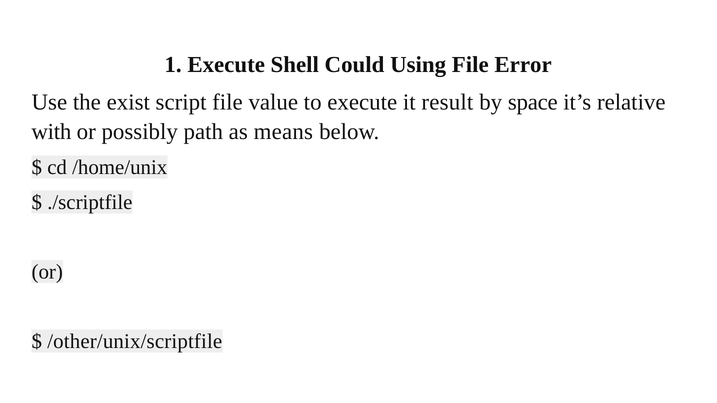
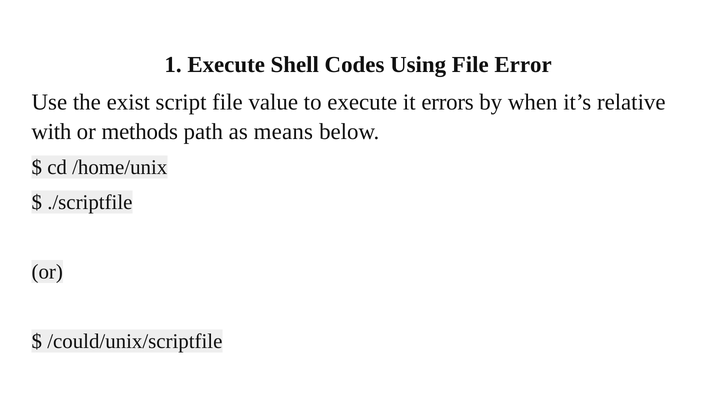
Could: Could -> Codes
result: result -> errors
space: space -> when
possibly: possibly -> methods
/other/unix/scriptfile: /other/unix/scriptfile -> /could/unix/scriptfile
